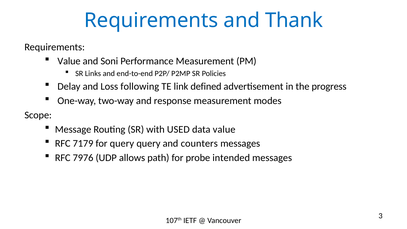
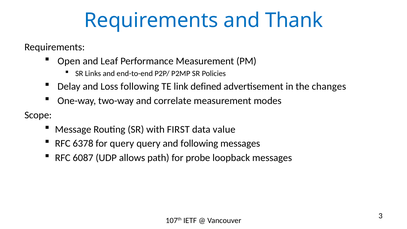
Value at (69, 61): Value -> Open
Soni: Soni -> Leaf
progress: progress -> changes
response: response -> correlate
USED: USED -> FIRST
7179: 7179 -> 6378
and counters: counters -> following
7976: 7976 -> 6087
intended: intended -> loopback
